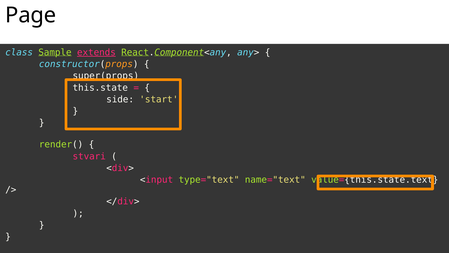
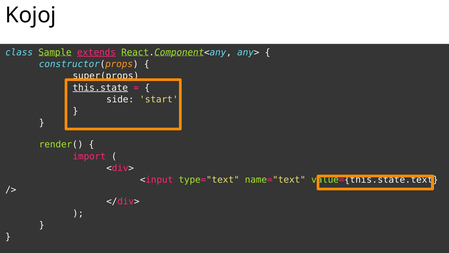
Page: Page -> Kojoj
this.state underline: none -> present
stvari: stvari -> import
